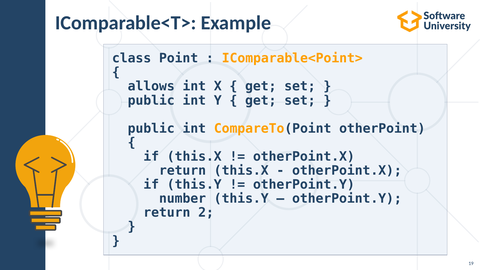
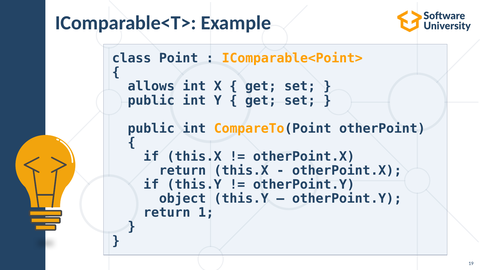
number: number -> object
2: 2 -> 1
